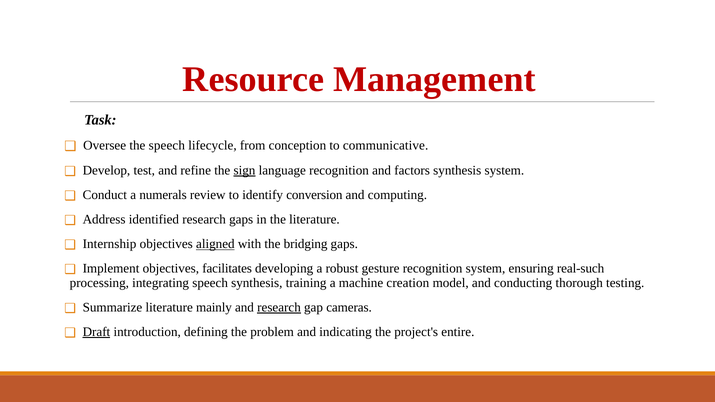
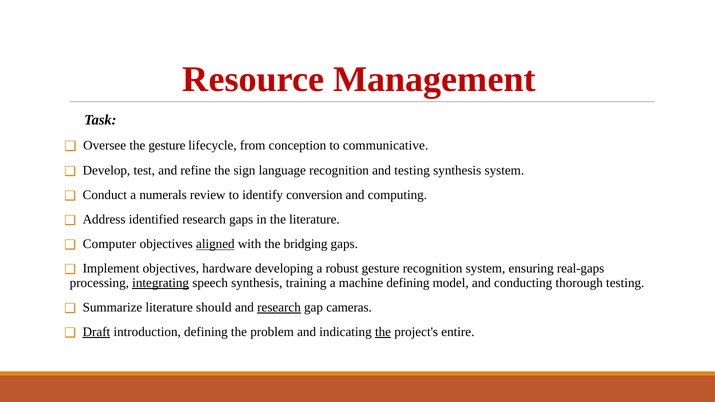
the speech: speech -> gesture
sign underline: present -> none
and factors: factors -> testing
Internship: Internship -> Computer
facilitates: facilitates -> hardware
real-such: real-such -> real-gaps
integrating underline: none -> present
machine creation: creation -> defining
mainly: mainly -> should
the at (383, 332) underline: none -> present
